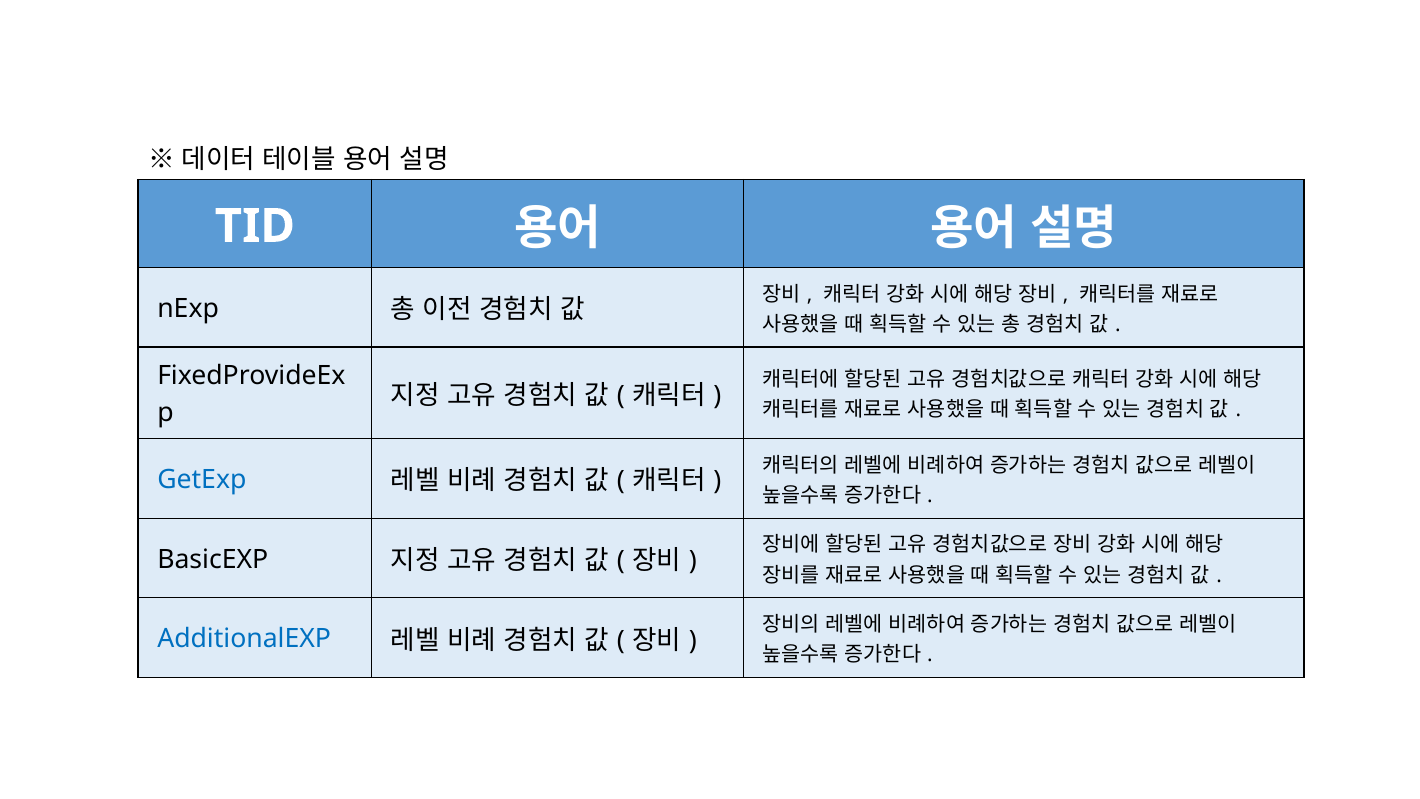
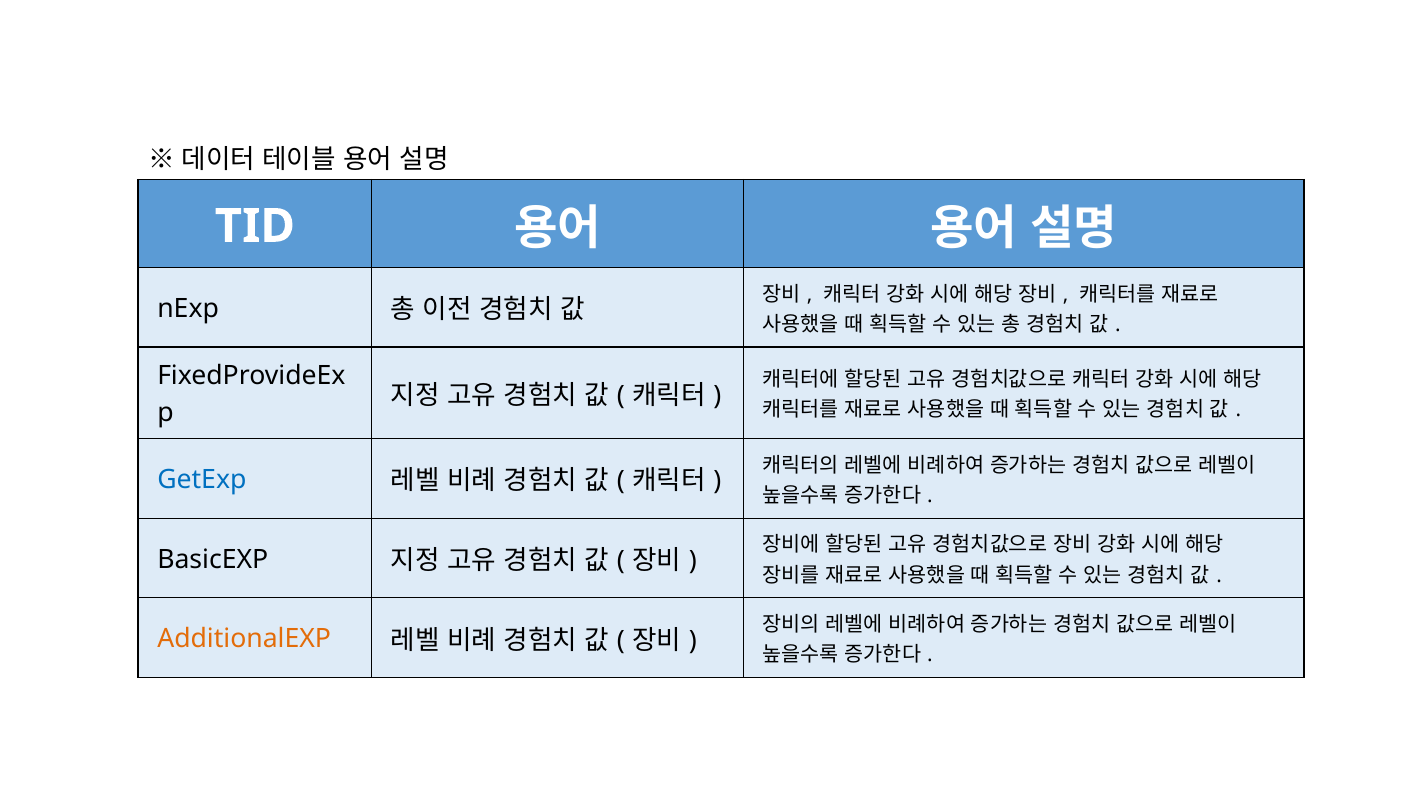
AdditionalEXP colour: blue -> orange
